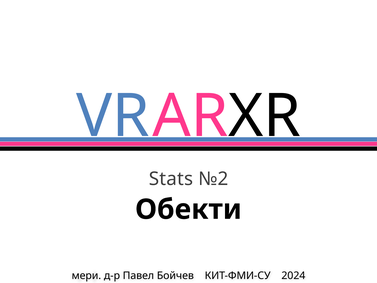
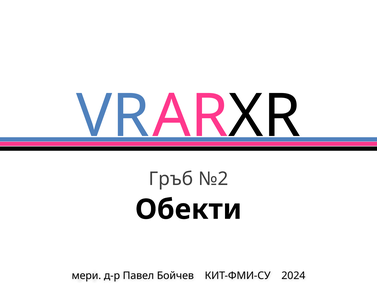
Stats: Stats -> Гръб
